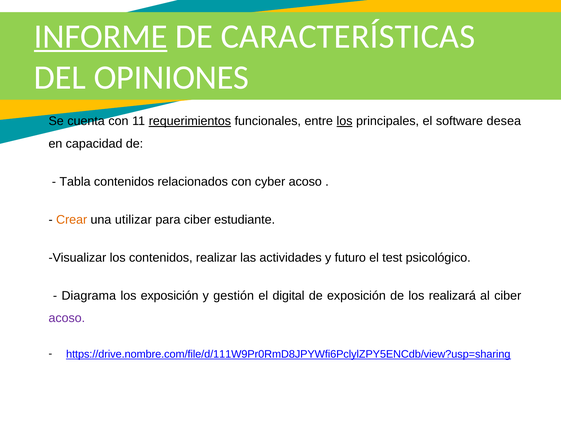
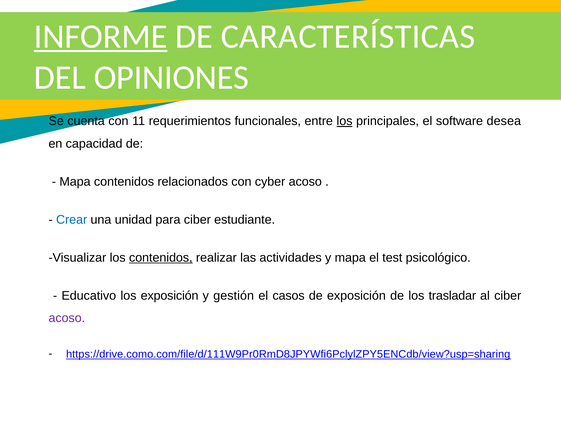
requerimientos underline: present -> none
Tabla at (75, 182): Tabla -> Mapa
Crear colour: orange -> blue
utilizar: utilizar -> unidad
contenidos at (161, 258) underline: none -> present
y futuro: futuro -> mapa
Diagrama: Diagrama -> Educativo
digital: digital -> casos
realizará: realizará -> trasladar
https://drive.nombre.com/file/d/111W9Pr0RmD8JPYWfi6PclylZPY5ENCdb/view?usp=sharing: https://drive.nombre.com/file/d/111W9Pr0RmD8JPYWfi6PclylZPY5ENCdb/view?usp=sharing -> https://drive.como.com/file/d/111W9Pr0RmD8JPYWfi6PclylZPY5ENCdb/view?usp=sharing
